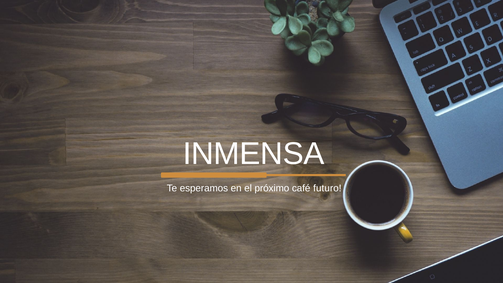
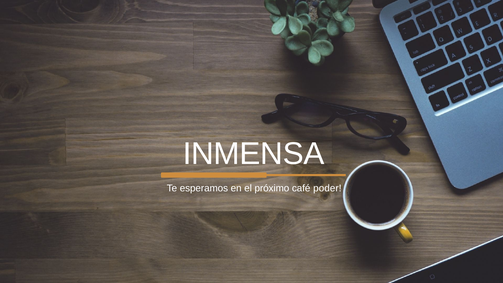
futuro: futuro -> poder
